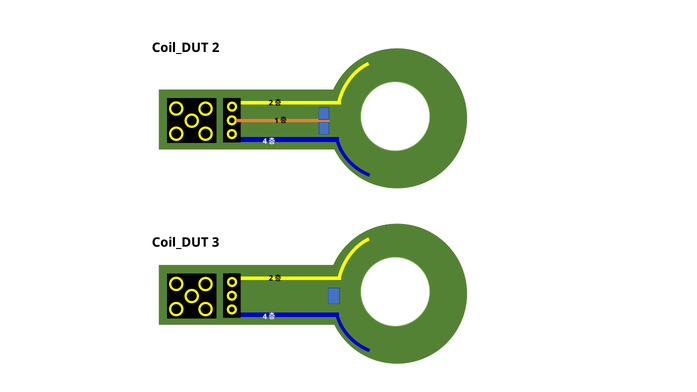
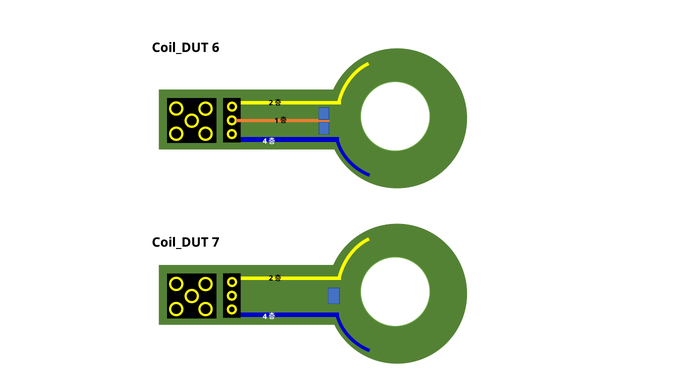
Coil_DUT 2: 2 -> 6
3: 3 -> 7
